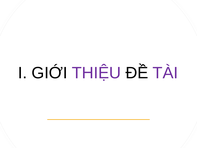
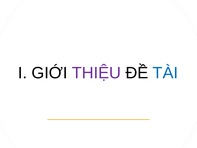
TÀI colour: purple -> blue
